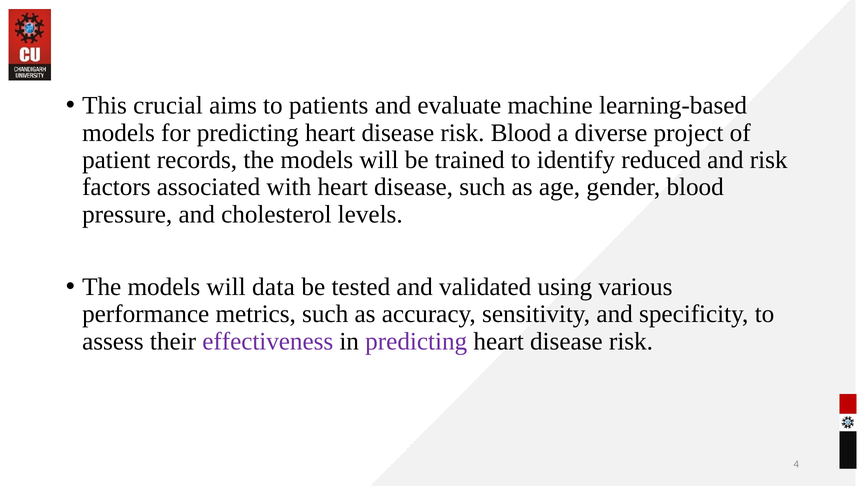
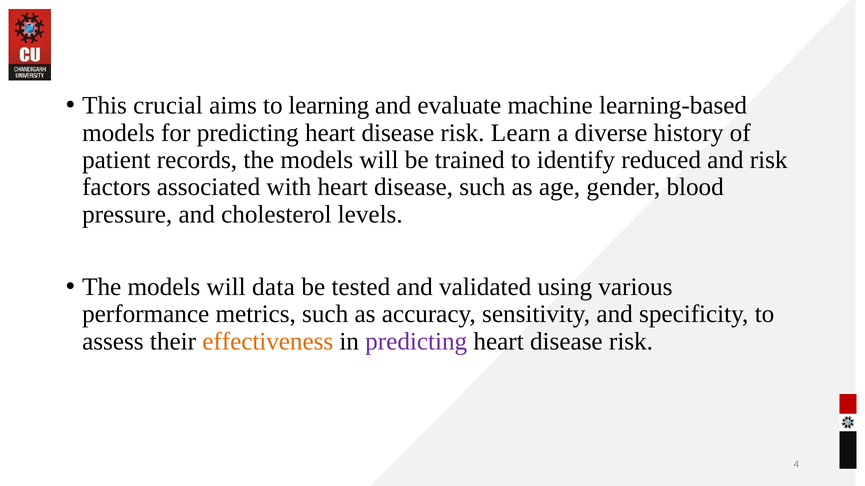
patients: patients -> learning
risk Blood: Blood -> Learn
project: project -> history
effectiveness colour: purple -> orange
